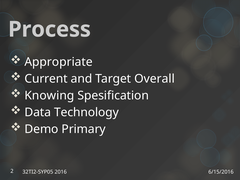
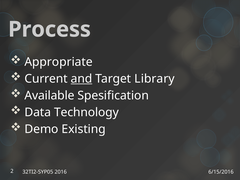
and underline: none -> present
Overall: Overall -> Library
Knowing: Knowing -> Available
Primary: Primary -> Existing
